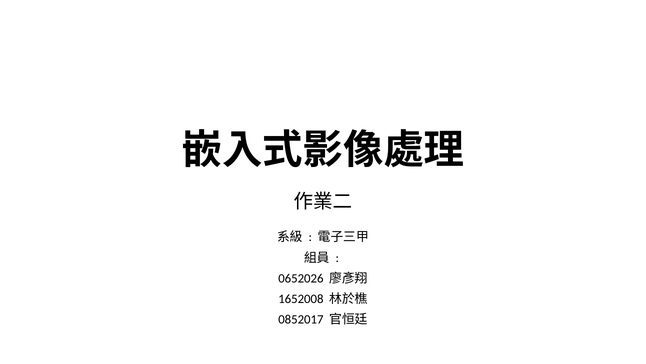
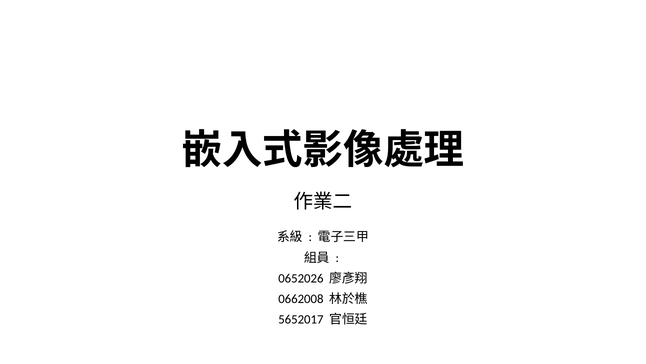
1652008: 1652008 -> 0662008
0852017: 0852017 -> 5652017
